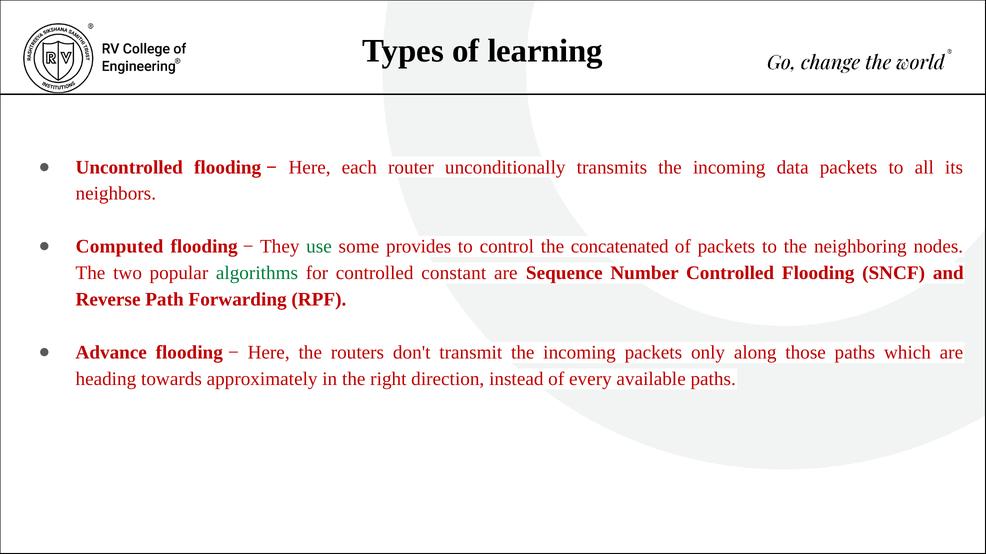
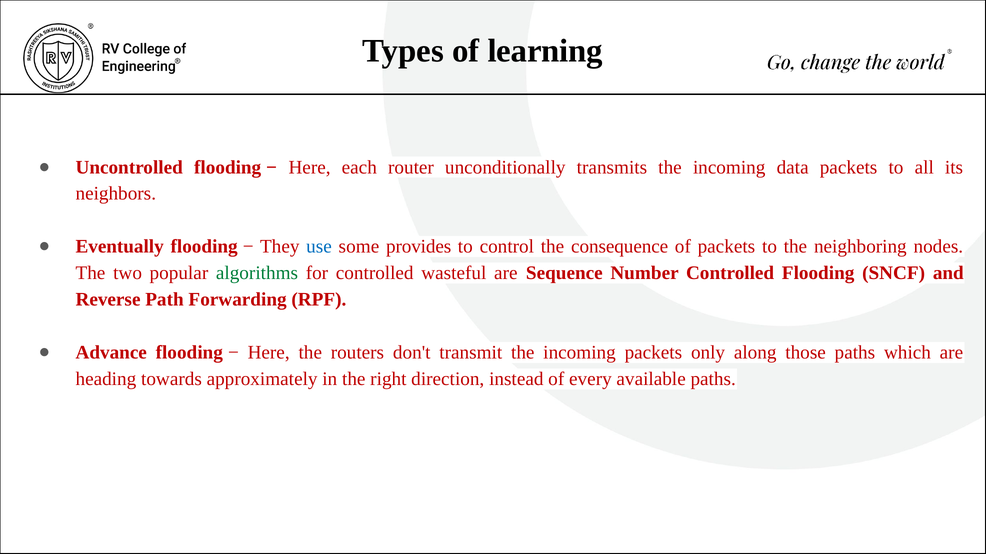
Computed: Computed -> Eventually
use colour: green -> blue
concatenated: concatenated -> consequence
constant: constant -> wasteful
